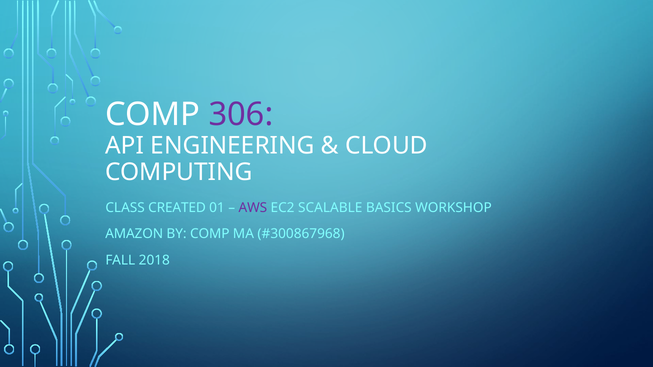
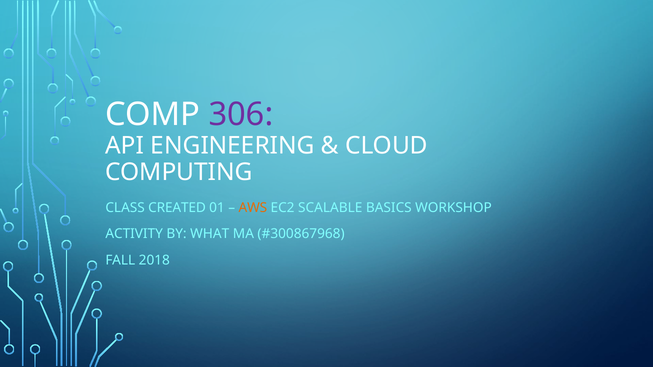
AWS colour: purple -> orange
AMAZON: AMAZON -> ACTIVITY
BY COMP: COMP -> WHAT
